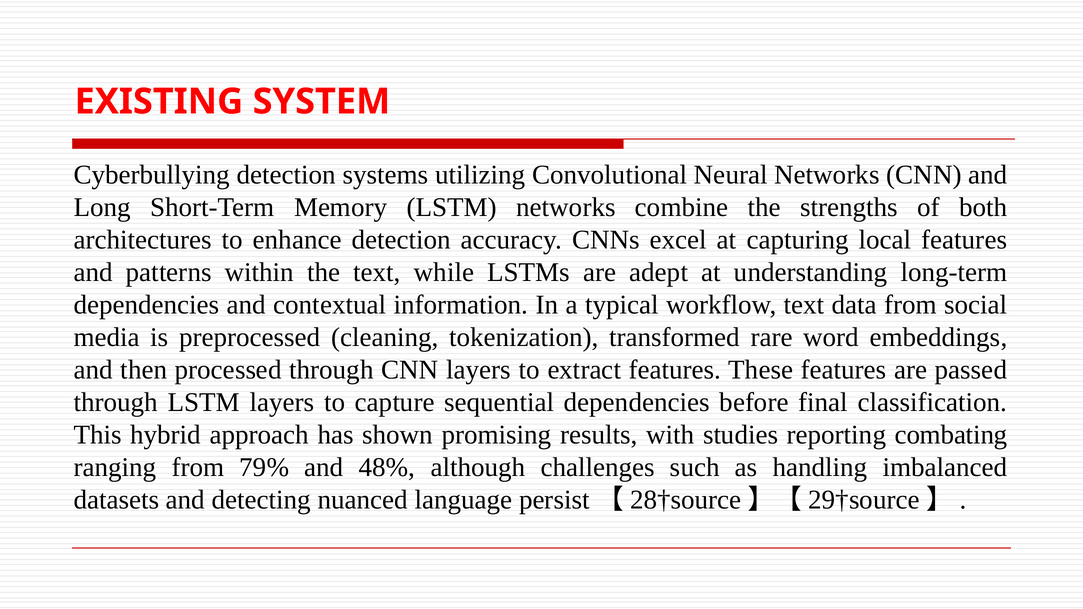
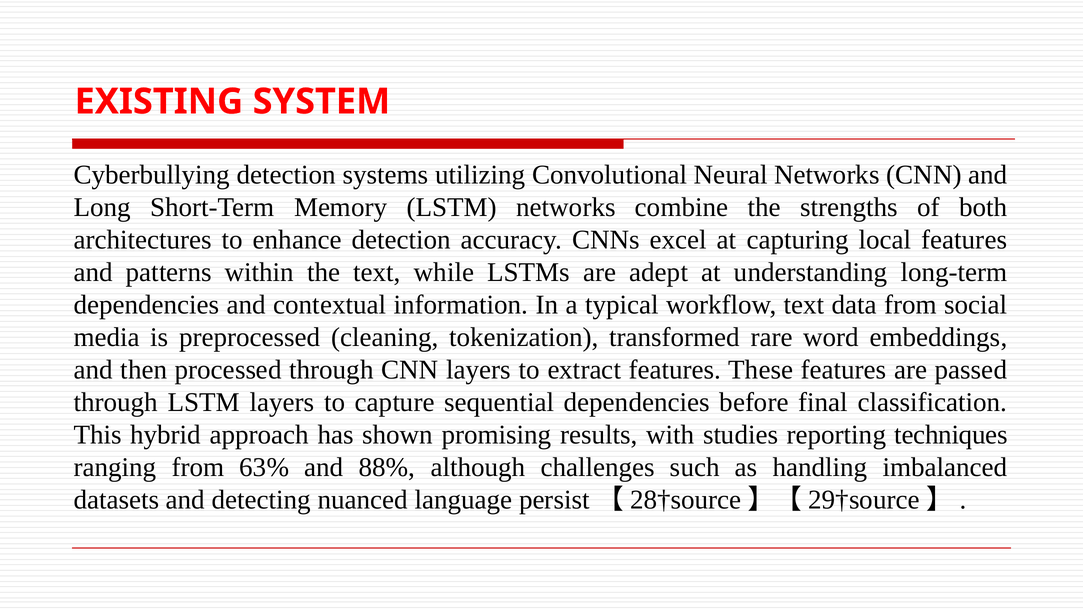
combating: combating -> techniques
79%: 79% -> 63%
48%: 48% -> 88%
